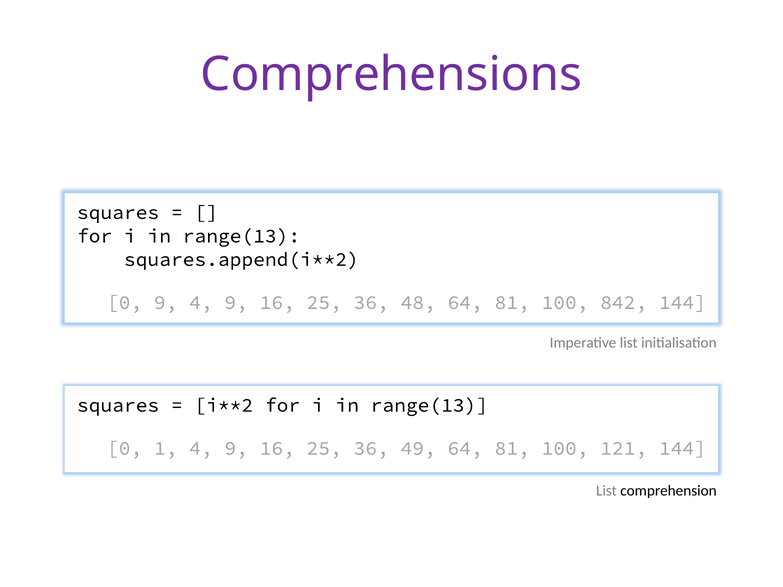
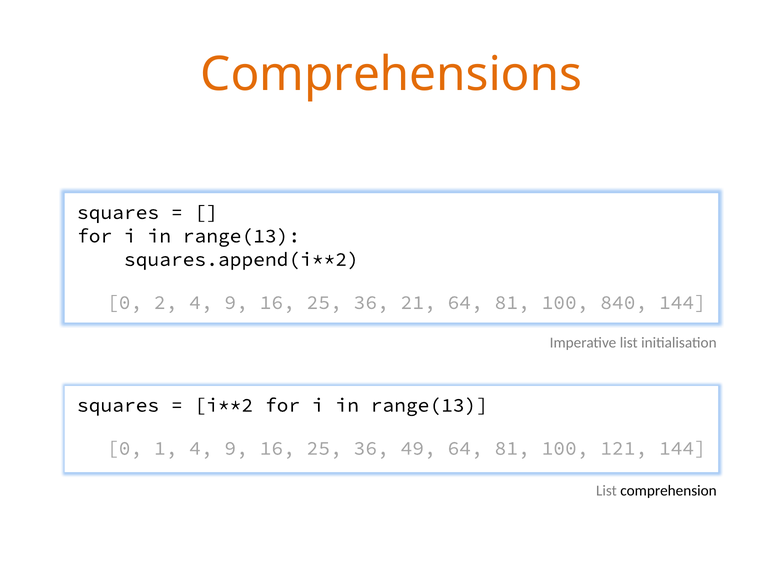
Comprehensions colour: purple -> orange
0 9: 9 -> 2
48: 48 -> 21
842: 842 -> 840
